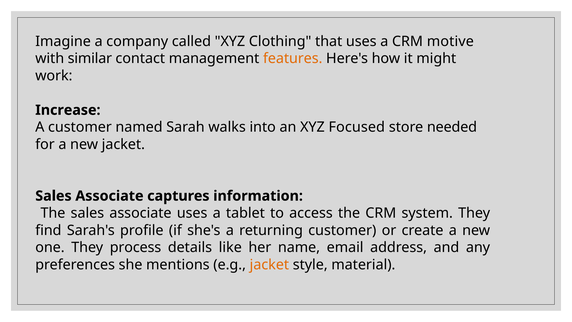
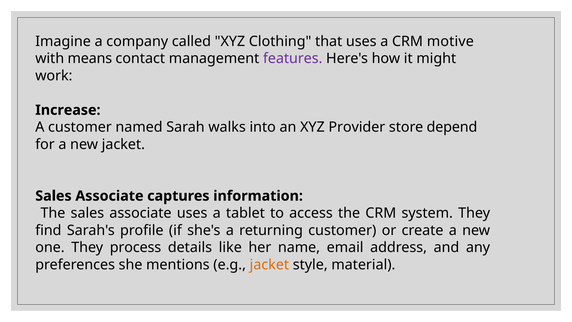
similar: similar -> means
features colour: orange -> purple
Focused: Focused -> Provider
needed: needed -> depend
